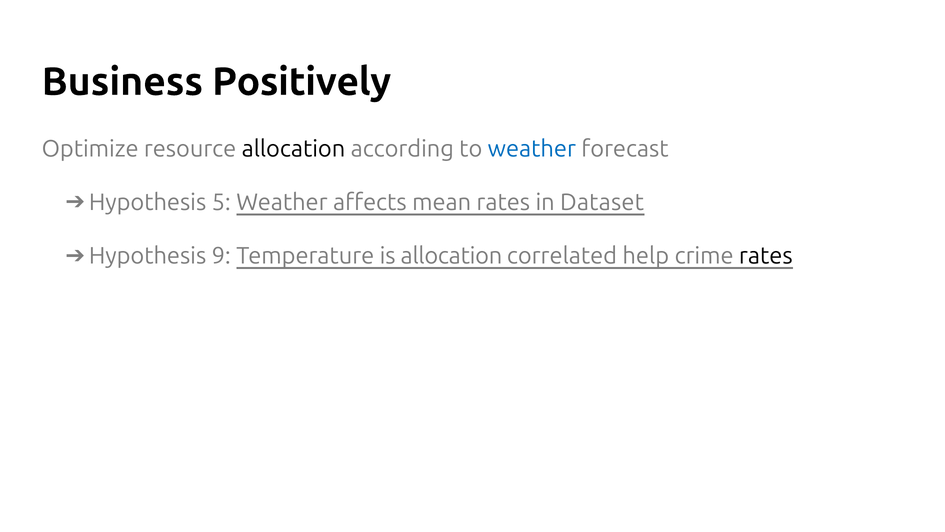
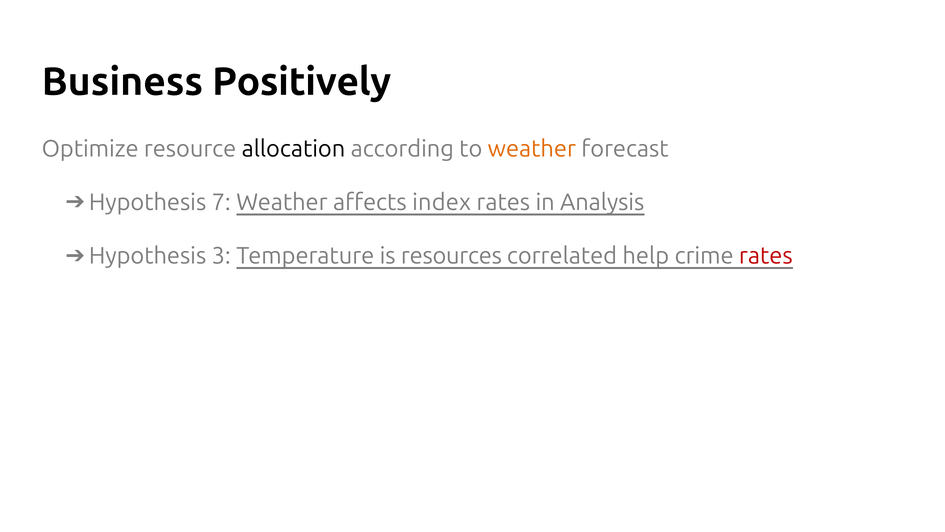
weather at (532, 149) colour: blue -> orange
5: 5 -> 7
mean: mean -> index
Dataset: Dataset -> Analysis
9: 9 -> 3
is allocation: allocation -> resources
rates at (766, 256) colour: black -> red
